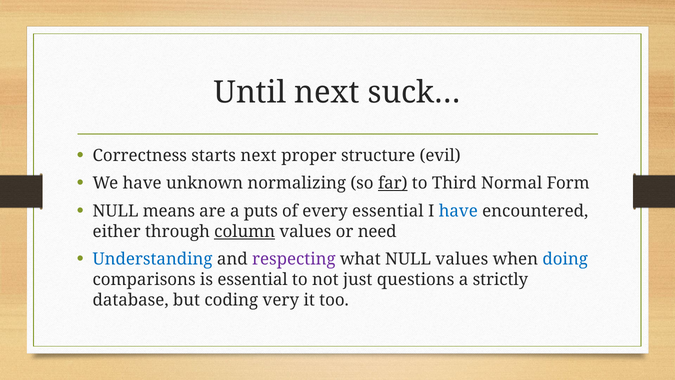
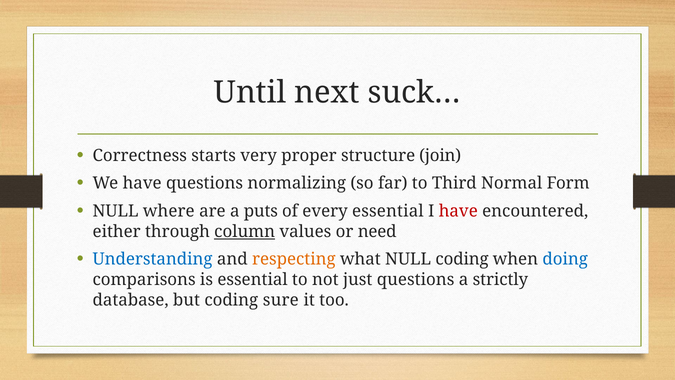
starts next: next -> very
evil: evil -> join
have unknown: unknown -> questions
far underline: present -> none
means: means -> where
have at (458, 211) colour: blue -> red
respecting colour: purple -> orange
NULL values: values -> coding
very: very -> sure
